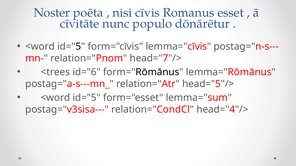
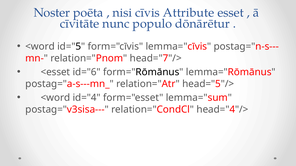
Romanus: Romanus -> Attribute
<trees: <trees -> <esset
id="5 at (87, 98): id="5 -> id="4
